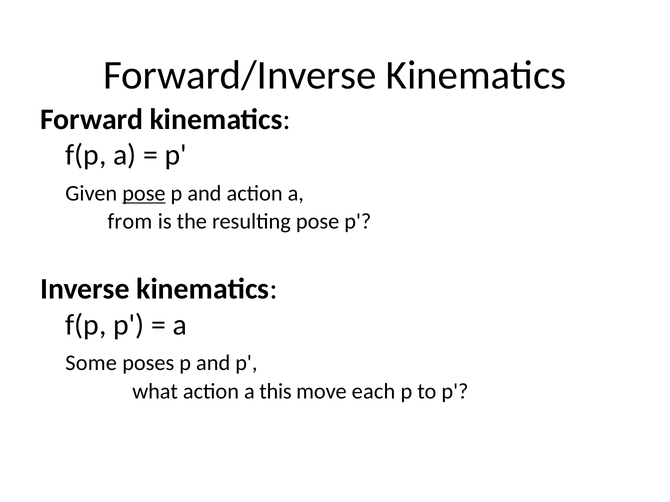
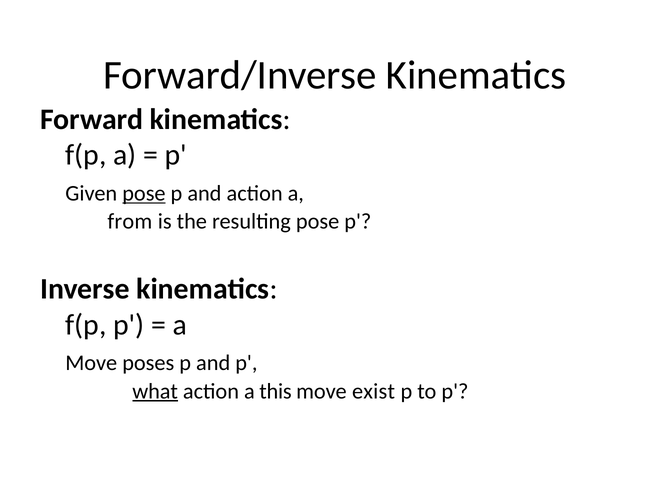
Some at (91, 363): Some -> Move
what underline: none -> present
each: each -> exist
